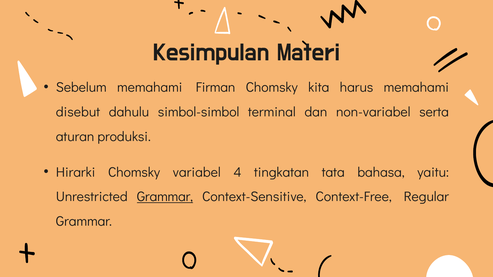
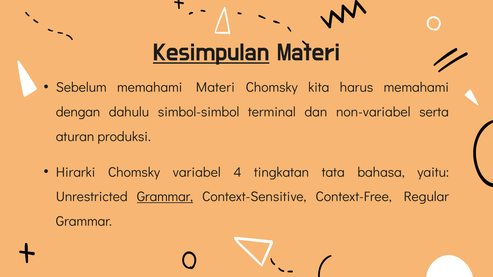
Kesimpulan underline: none -> present
memahami Firman: Firman -> Materi
disebut: disebut -> dengan
